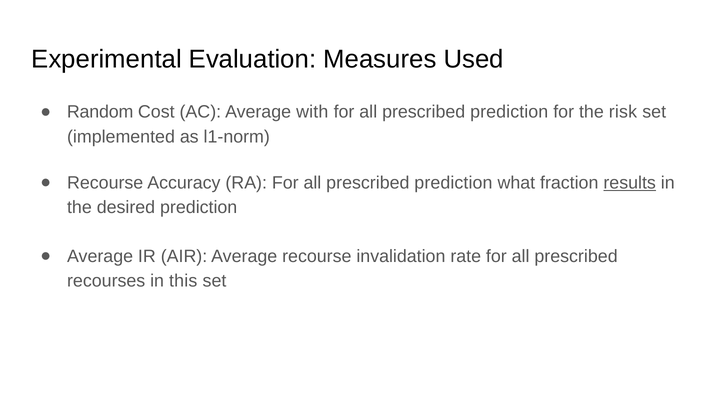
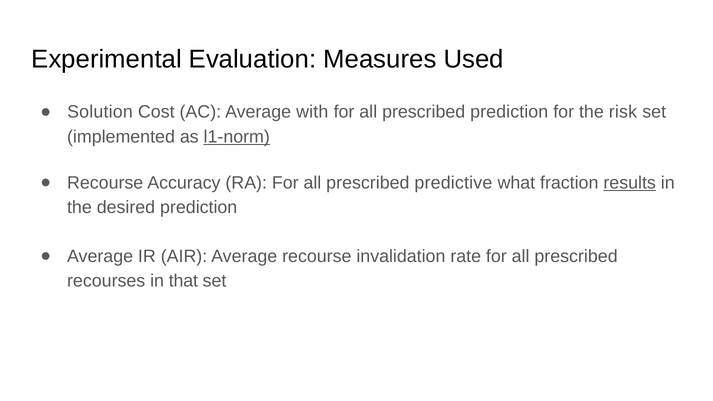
Random: Random -> Solution
l1-norm underline: none -> present
prediction at (453, 183): prediction -> predictive
this: this -> that
